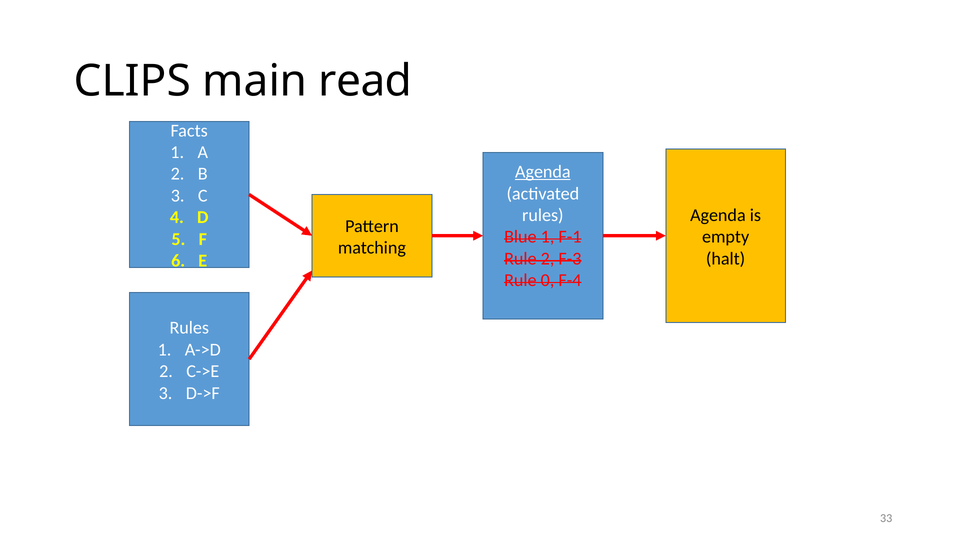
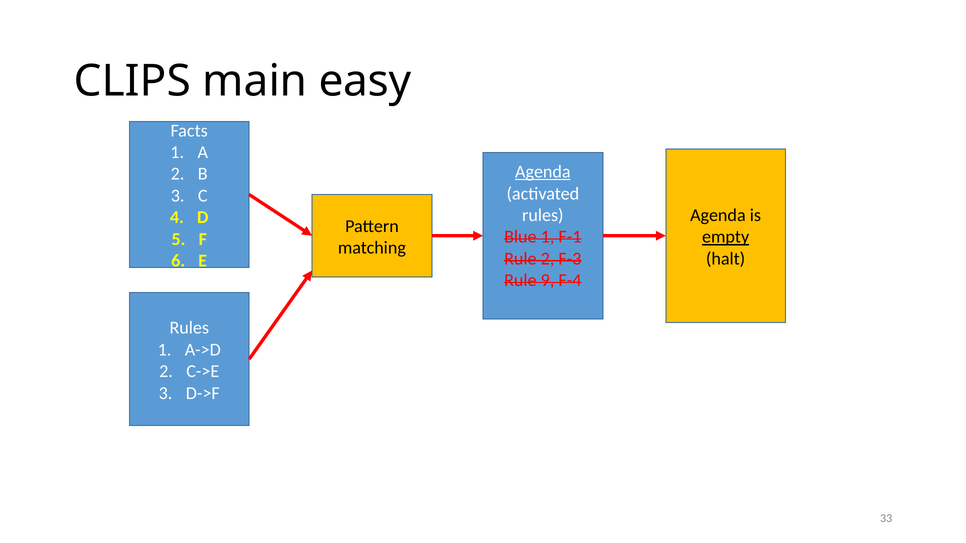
read: read -> easy
empty underline: none -> present
0: 0 -> 9
